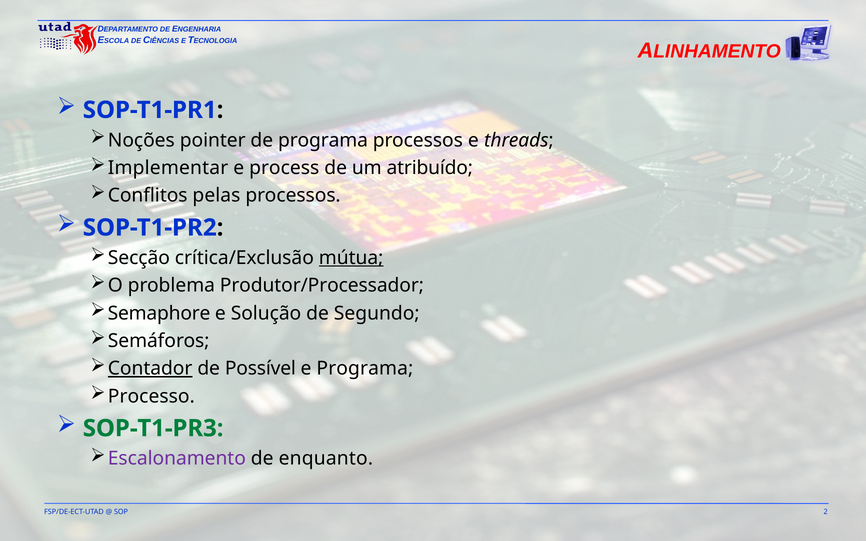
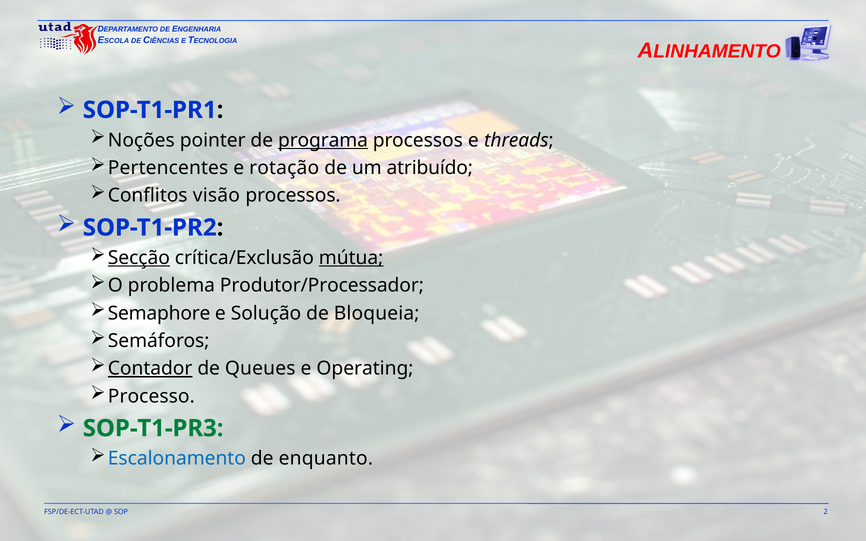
programa at (323, 140) underline: none -> present
Implementar: Implementar -> Pertencentes
process: process -> rotação
pelas: pelas -> visão
Secção underline: none -> present
Segundo: Segundo -> Bloqueia
Possível: Possível -> Queues
e Programa: Programa -> Operating
Escalonamento colour: purple -> blue
